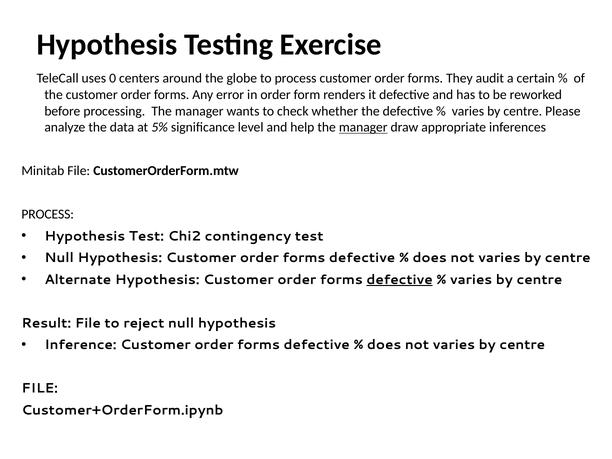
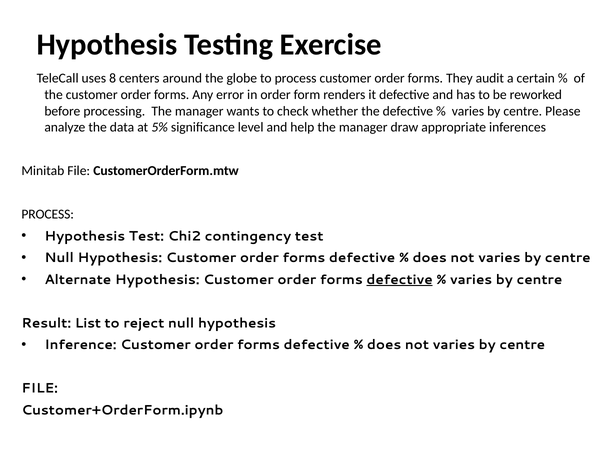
0: 0 -> 8
manager at (363, 127) underline: present -> none
Result File: File -> List
